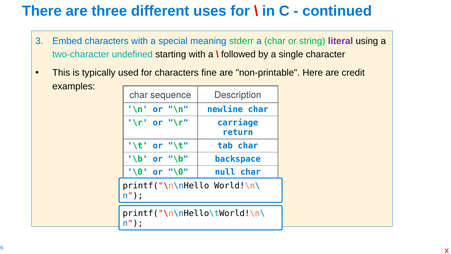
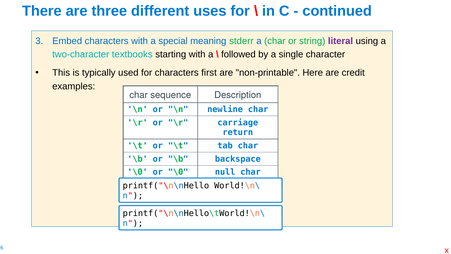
undefined: undefined -> textbooks
fine: fine -> first
